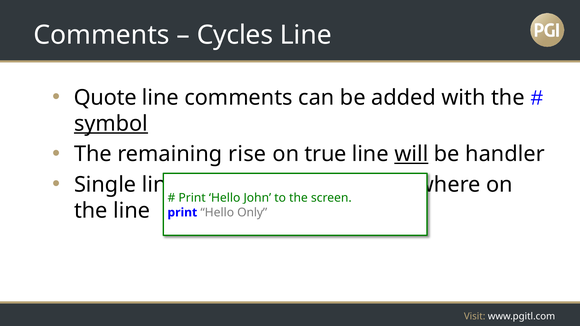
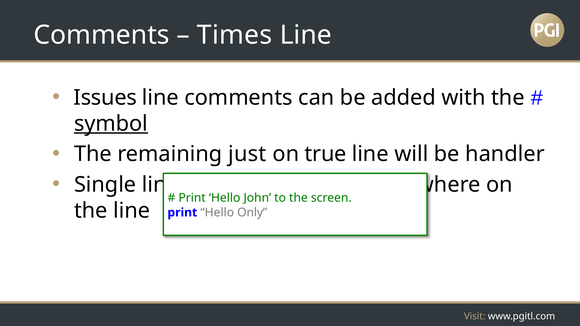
Cycles: Cycles -> Times
Quote: Quote -> Issues
rise: rise -> just
will underline: present -> none
